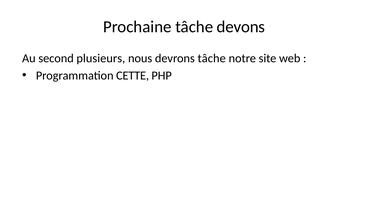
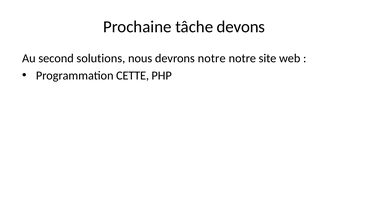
plusieurs: plusieurs -> solutions
devrons tâche: tâche -> notre
